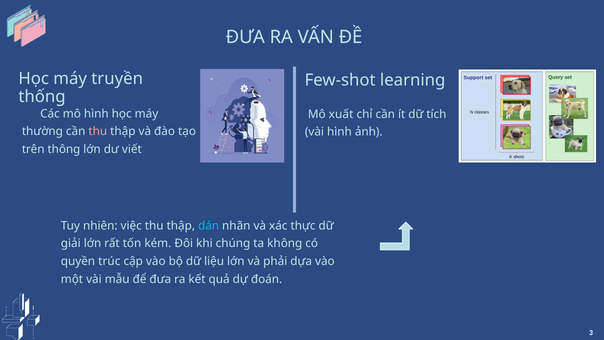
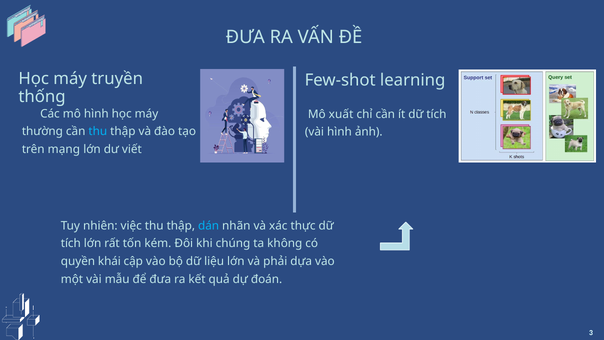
thu at (98, 131) colour: pink -> light blue
thông: thông -> mạng
giải at (71, 243): giải -> tích
trúc: trúc -> khái
